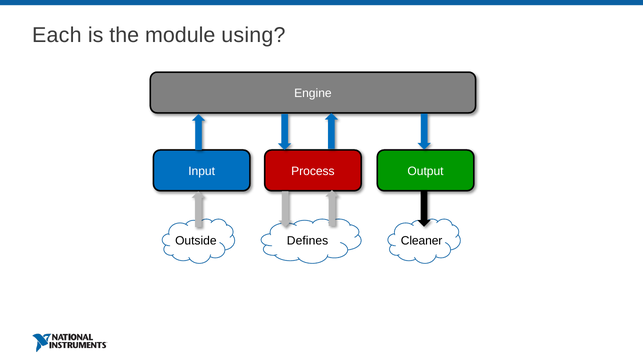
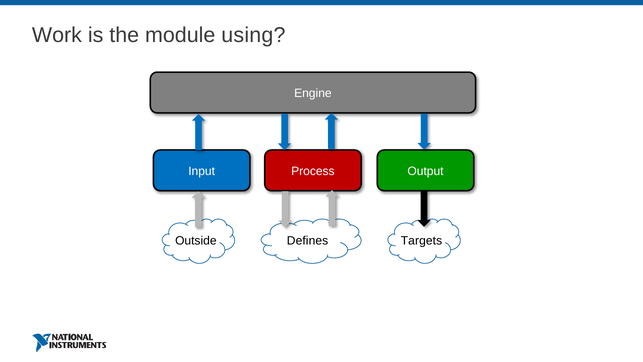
Each: Each -> Work
Cleaner: Cleaner -> Targets
